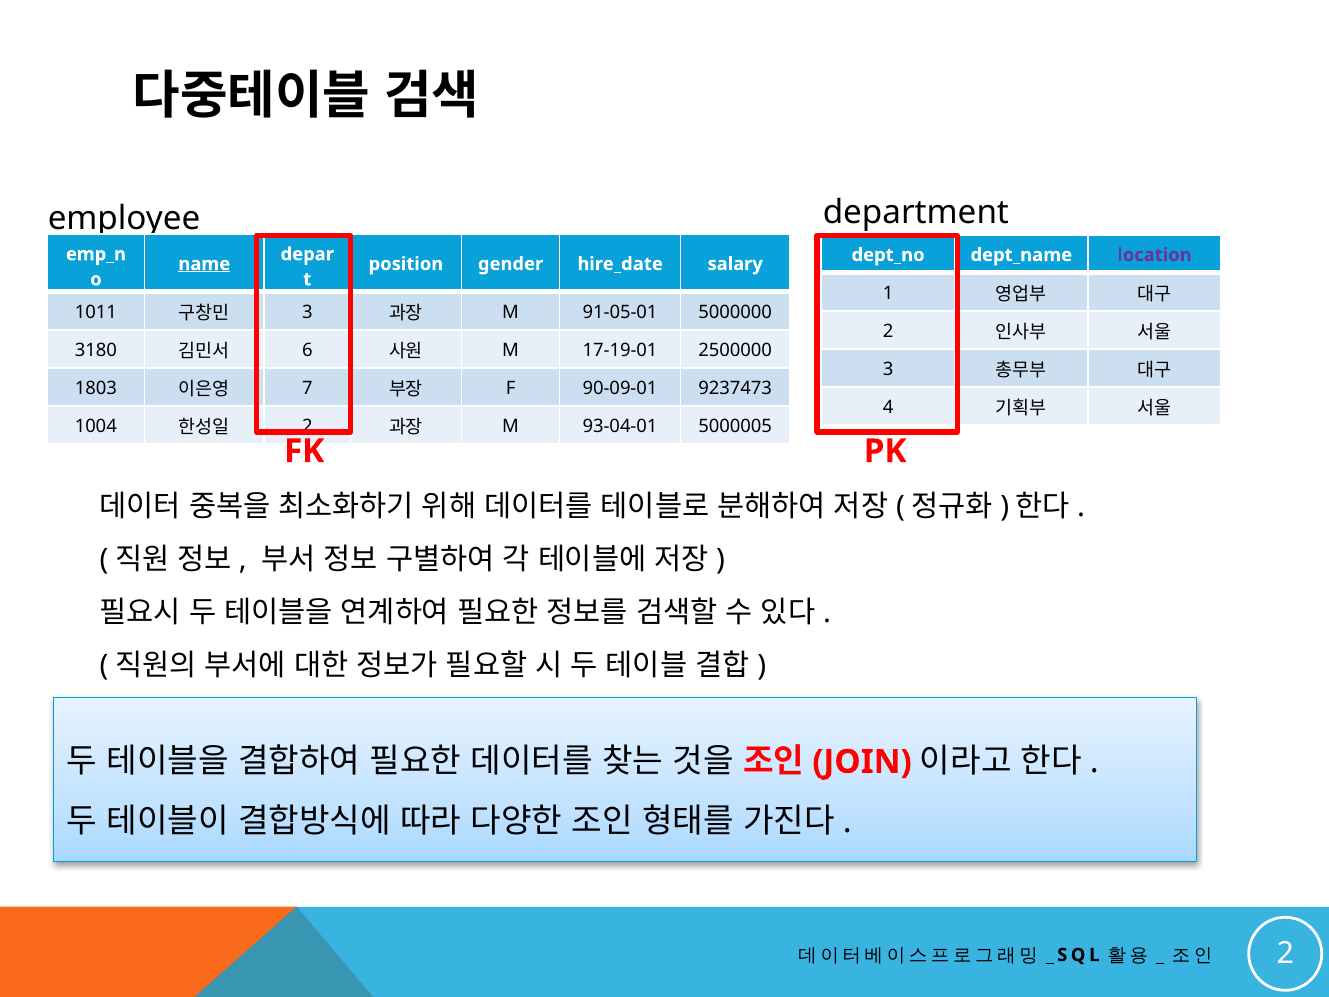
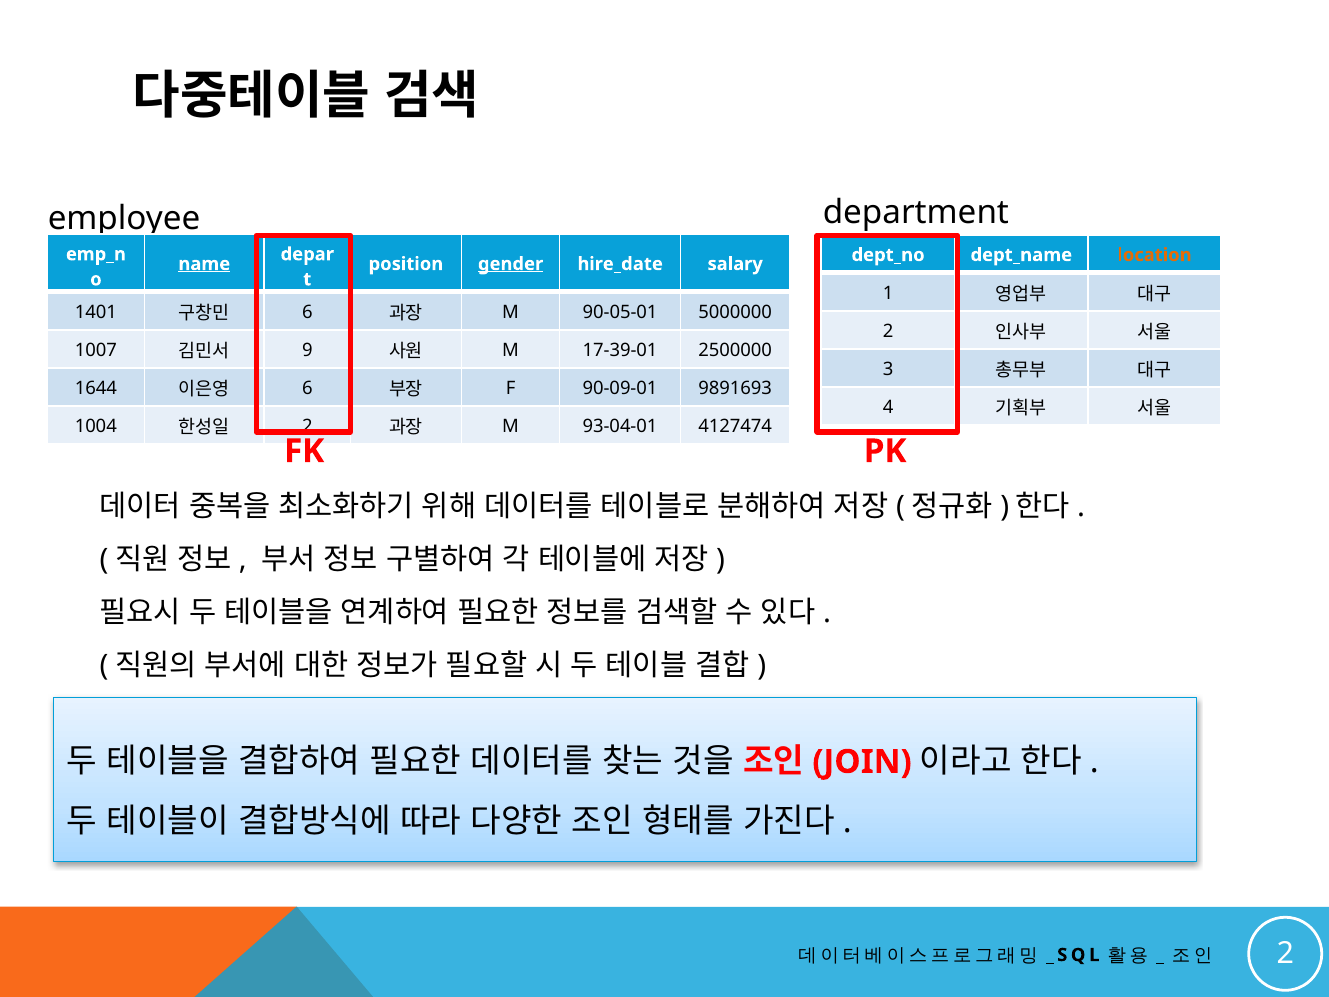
location colour: purple -> orange
gender underline: none -> present
1011: 1011 -> 1401
3 at (307, 312): 3 -> 6
91-05-01: 91-05-01 -> 90-05-01
3180: 3180 -> 1007
6: 6 -> 9
17-19-01: 17-19-01 -> 17-39-01
1803: 1803 -> 1644
7 at (307, 388): 7 -> 6
9237473: 9237473 -> 9891693
5000005: 5000005 -> 4127474
